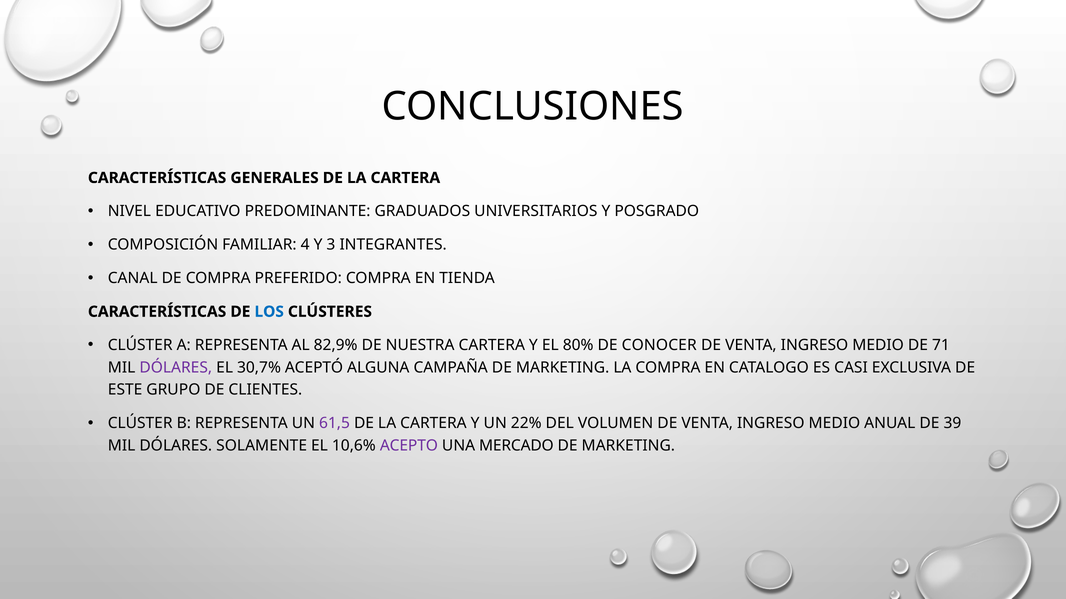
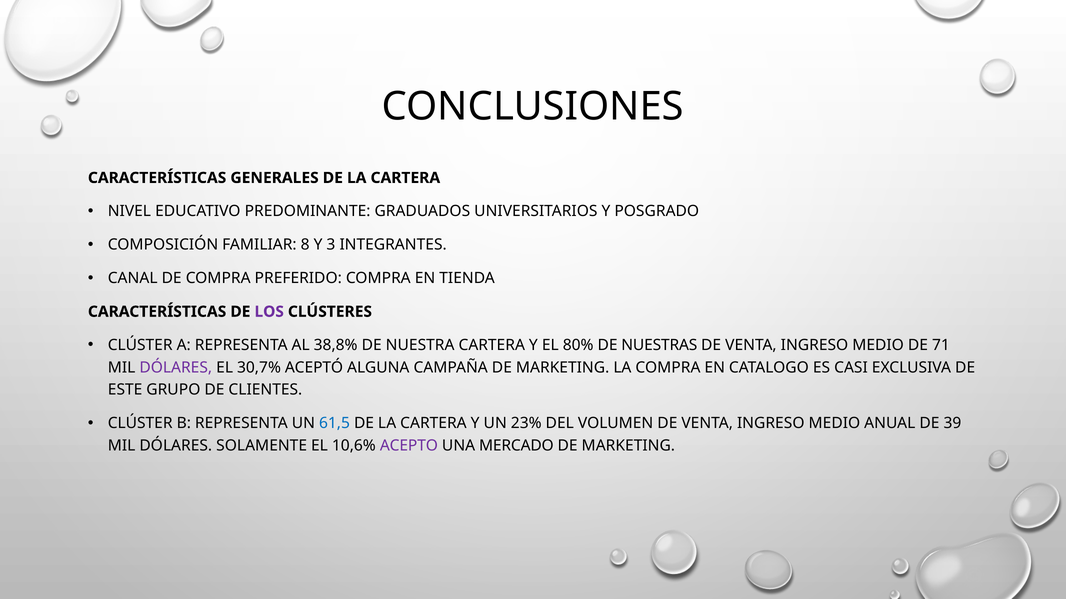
4: 4 -> 8
LOS colour: blue -> purple
82,9%: 82,9% -> 38,8%
CONOCER: CONOCER -> NUESTRAS
61,5 colour: purple -> blue
22%: 22% -> 23%
